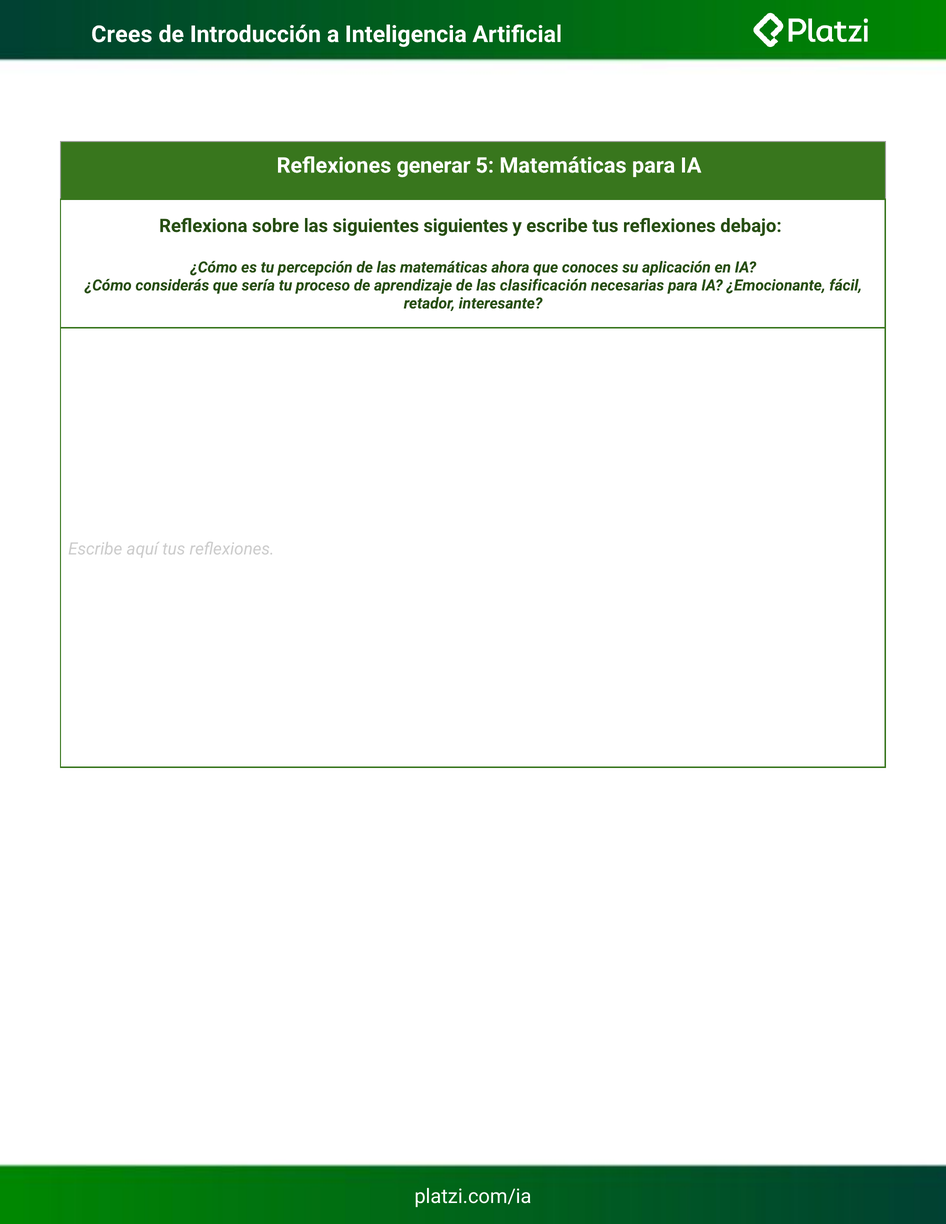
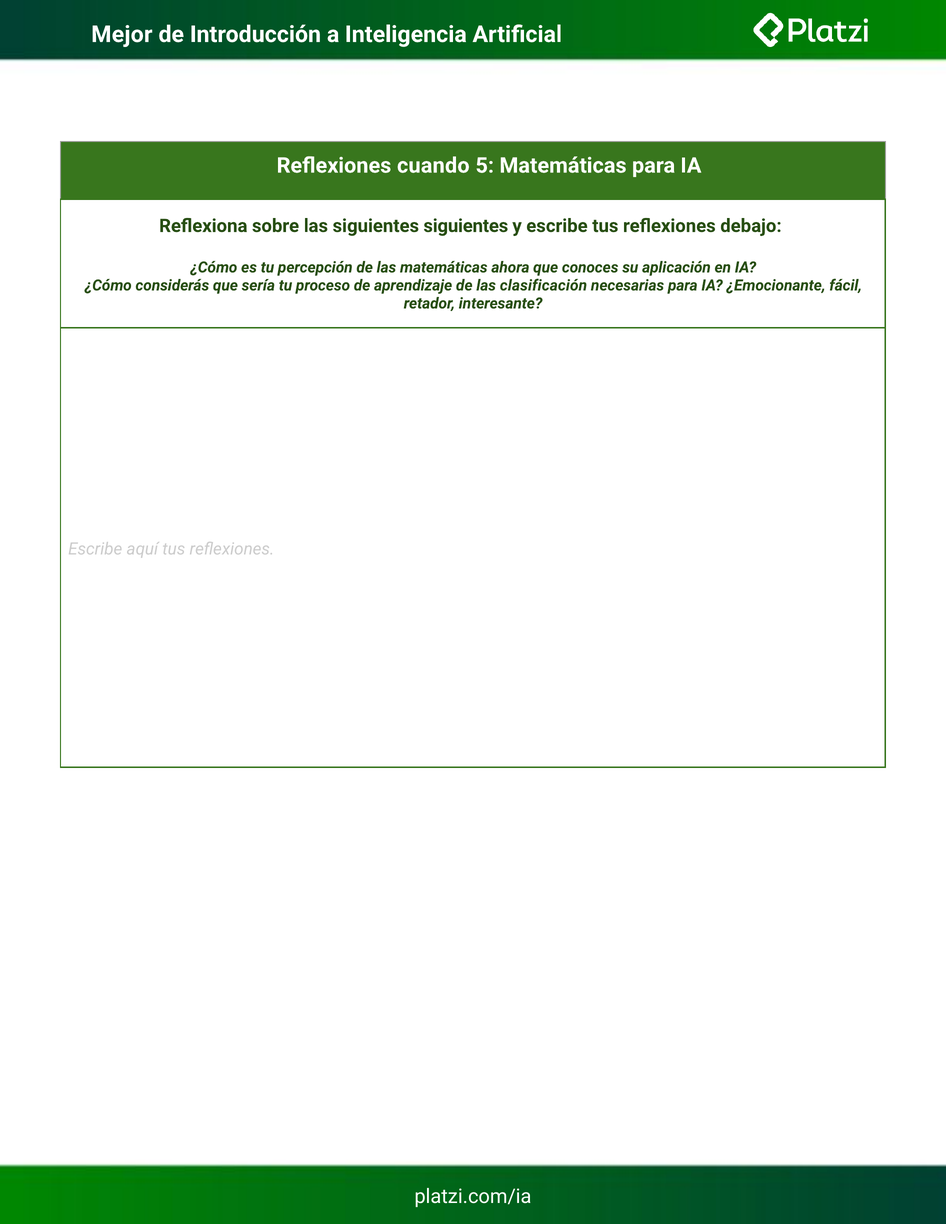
Crees: Crees -> Mejor
generar: generar -> cuando
